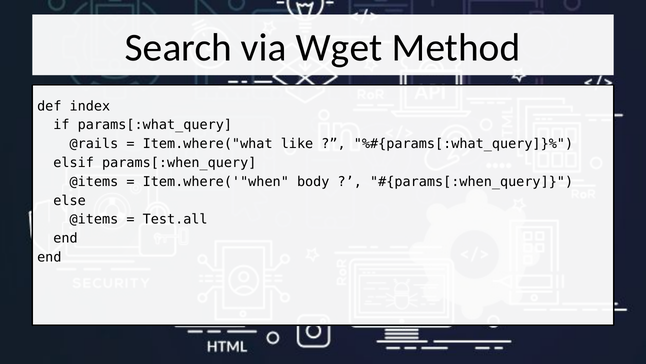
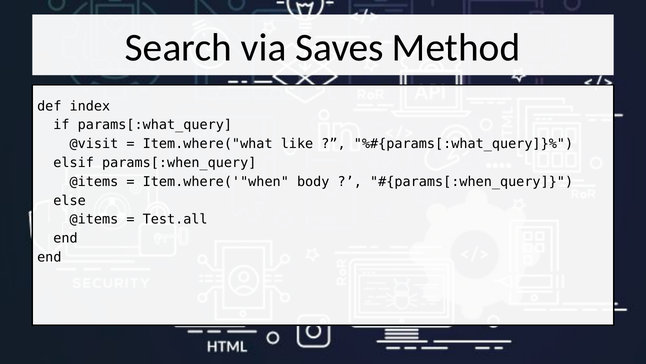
Wget: Wget -> Saves
@rails: @rails -> @visit
